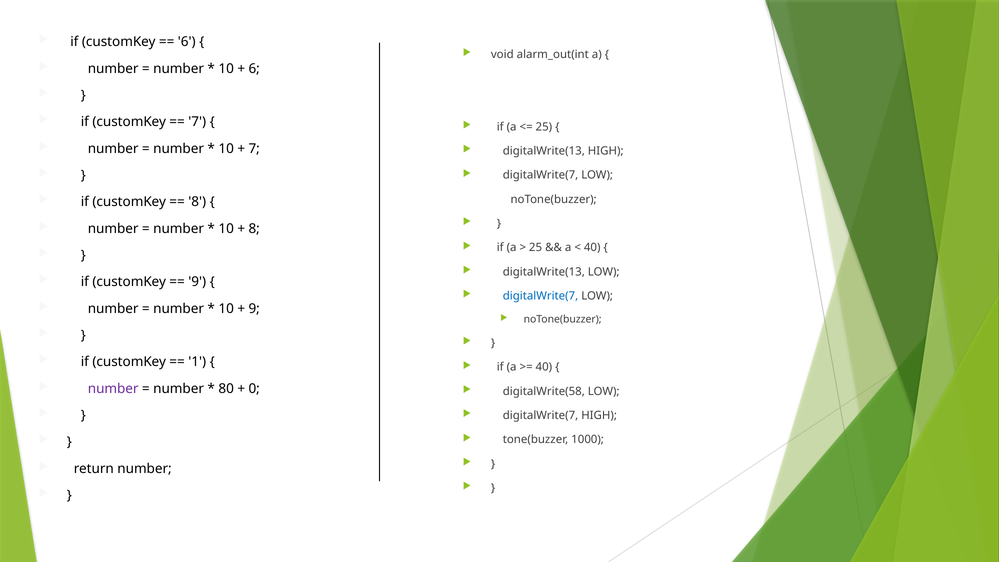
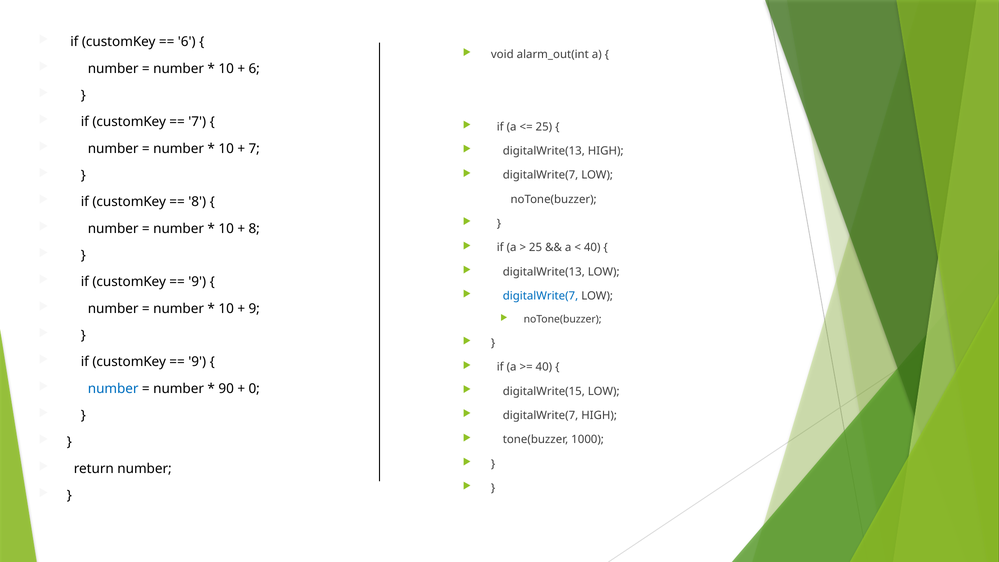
1 at (197, 362): 1 -> 9
number at (113, 389) colour: purple -> blue
80: 80 -> 90
digitalWrite(58: digitalWrite(58 -> digitalWrite(15
